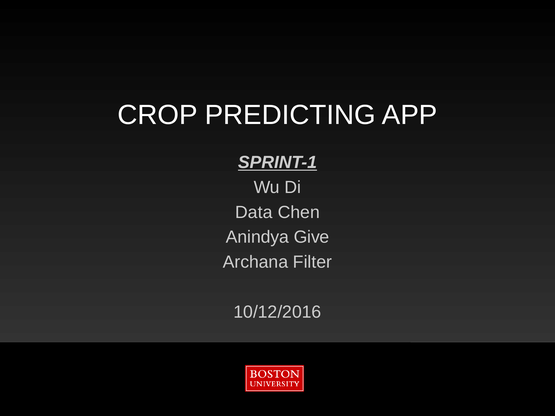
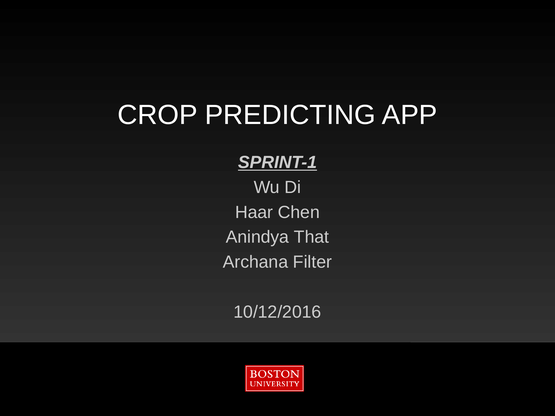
Data: Data -> Haar
Give: Give -> That
